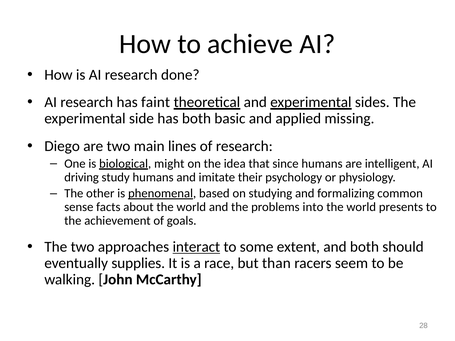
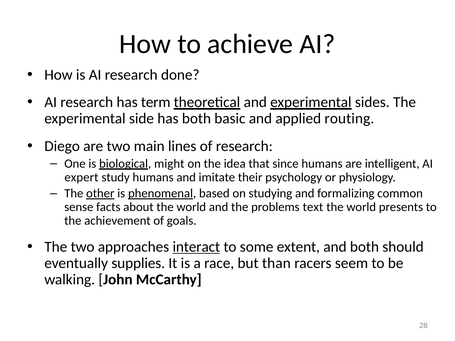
faint: faint -> term
missing: missing -> routing
driving: driving -> expert
other underline: none -> present
into: into -> text
